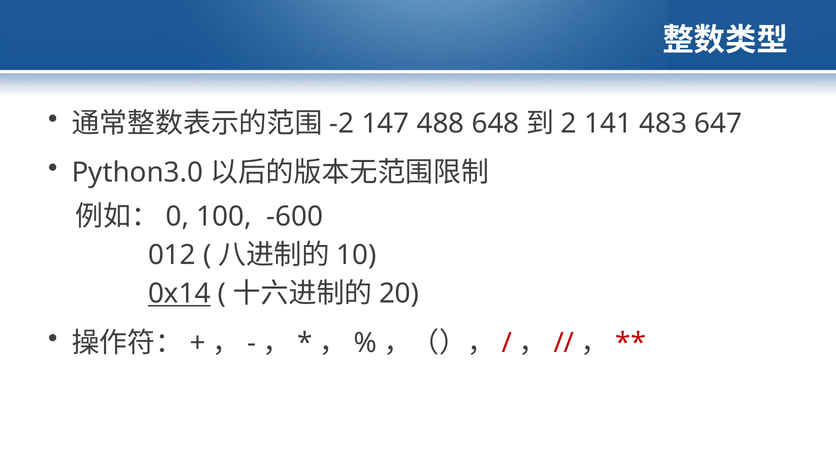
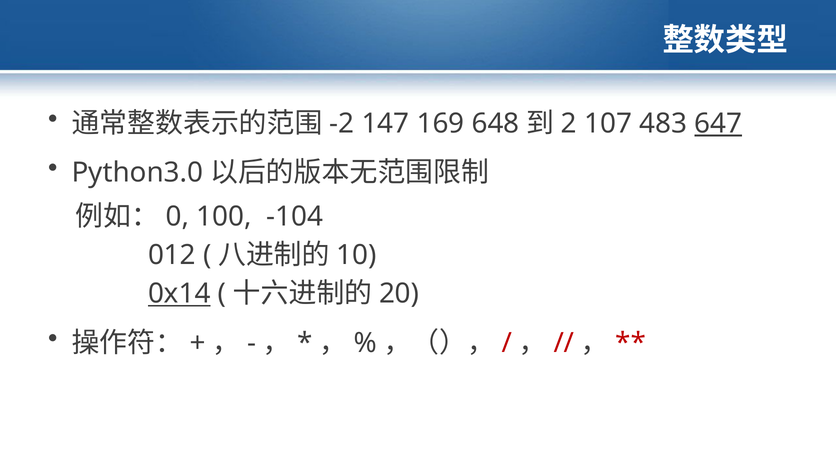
488: 488 -> 169
141: 141 -> 107
647 underline: none -> present
-600: -600 -> -104
